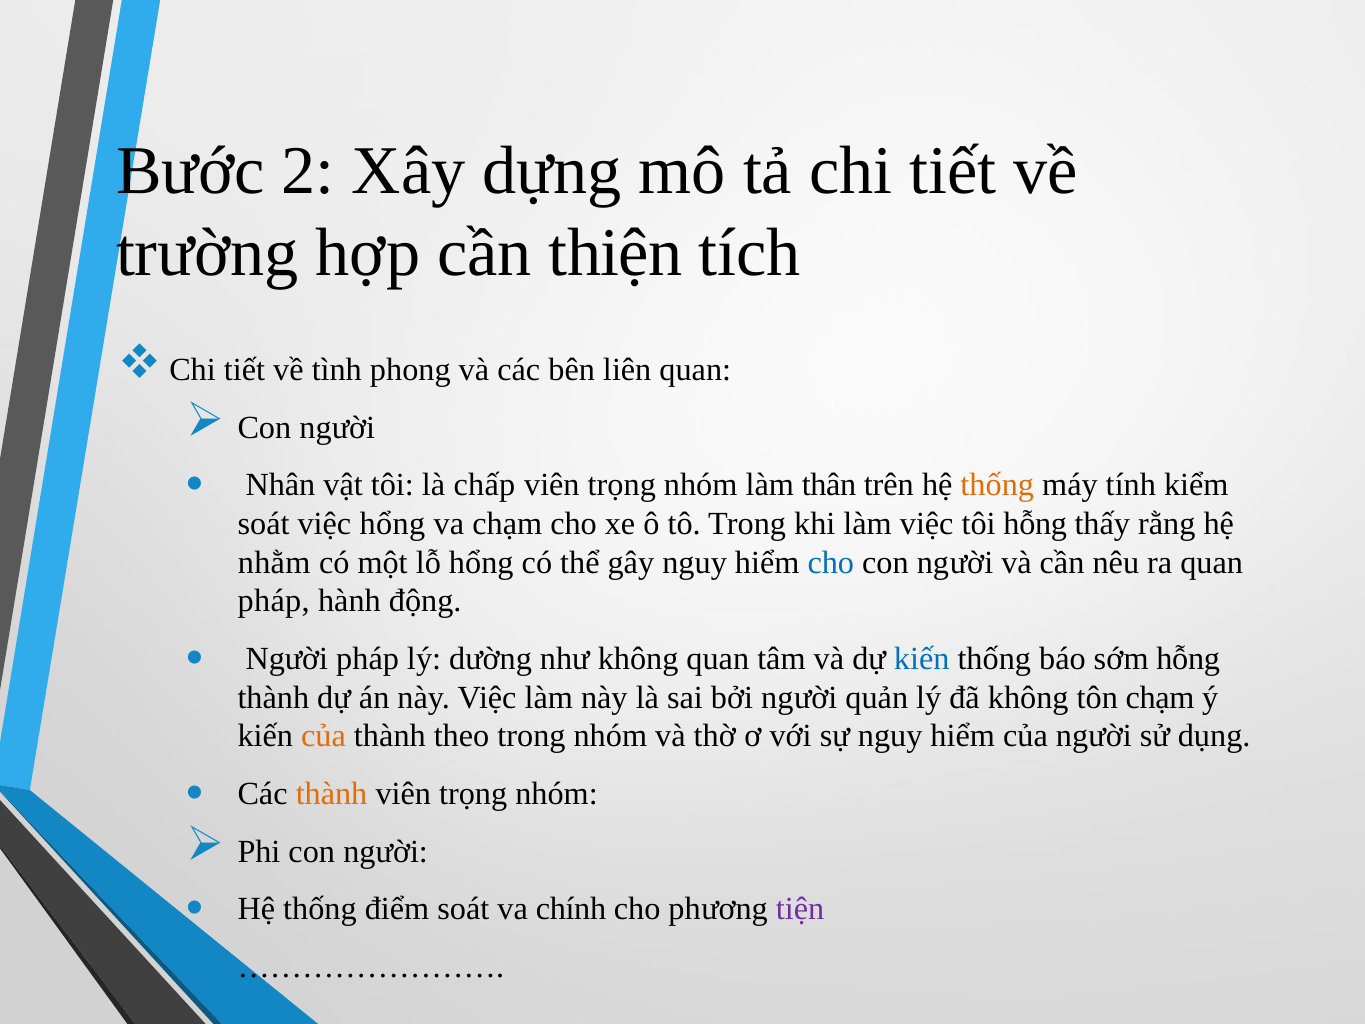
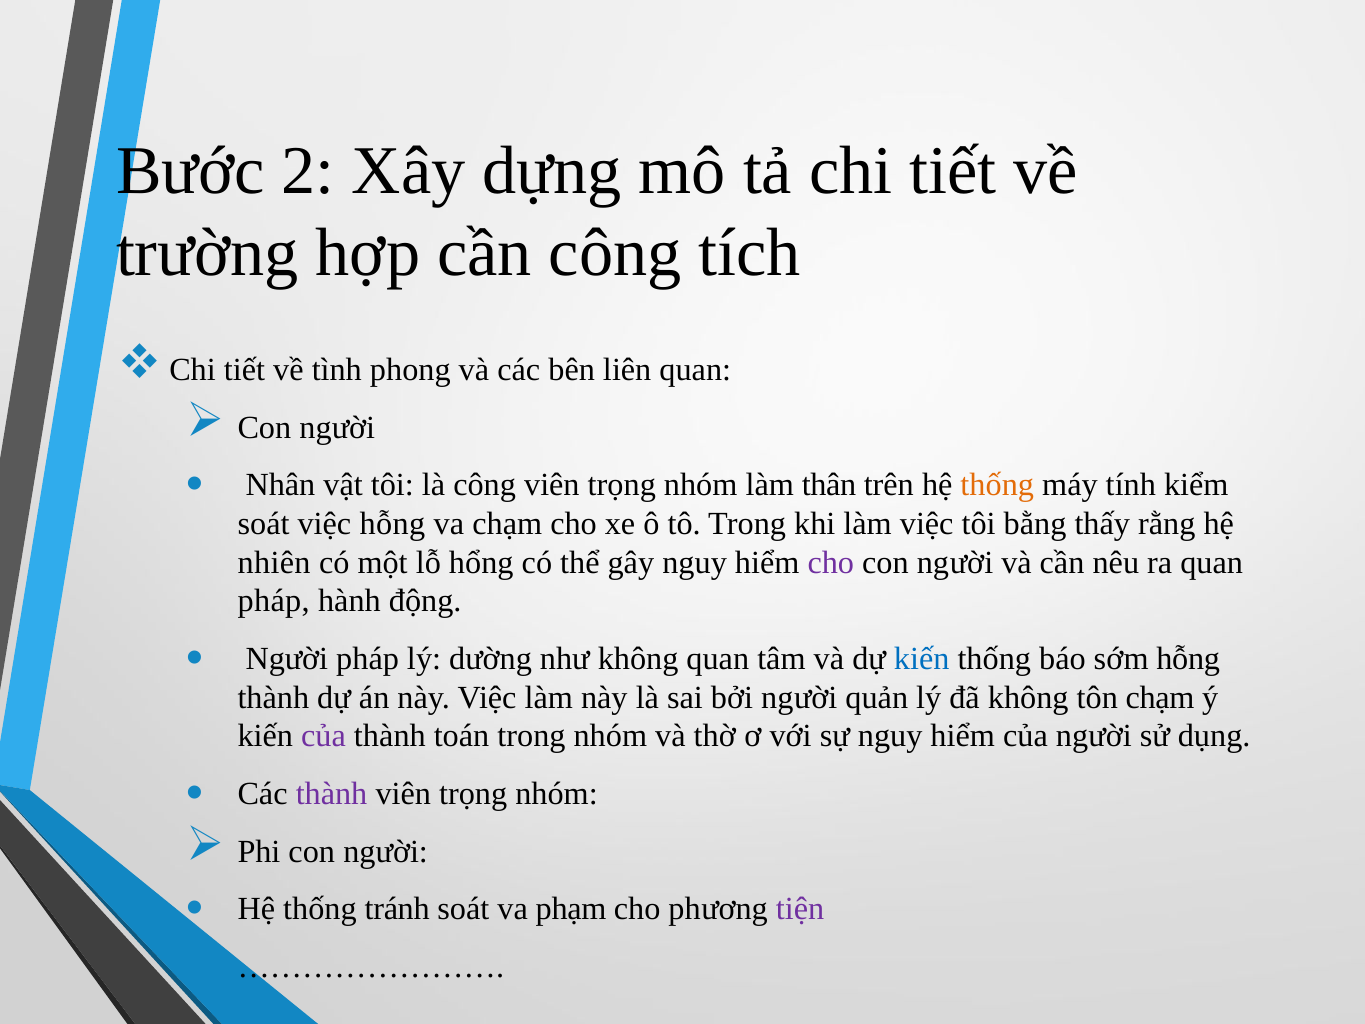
cần thiện: thiện -> công
là chấp: chấp -> công
việc hổng: hổng -> hỗng
tôi hỗng: hỗng -> bằng
nhằm: nhằm -> nhiên
cho at (831, 562) colour: blue -> purple
của at (323, 736) colour: orange -> purple
theo: theo -> toán
thành at (332, 794) colour: orange -> purple
điểm: điểm -> tránh
chính: chính -> phạm
